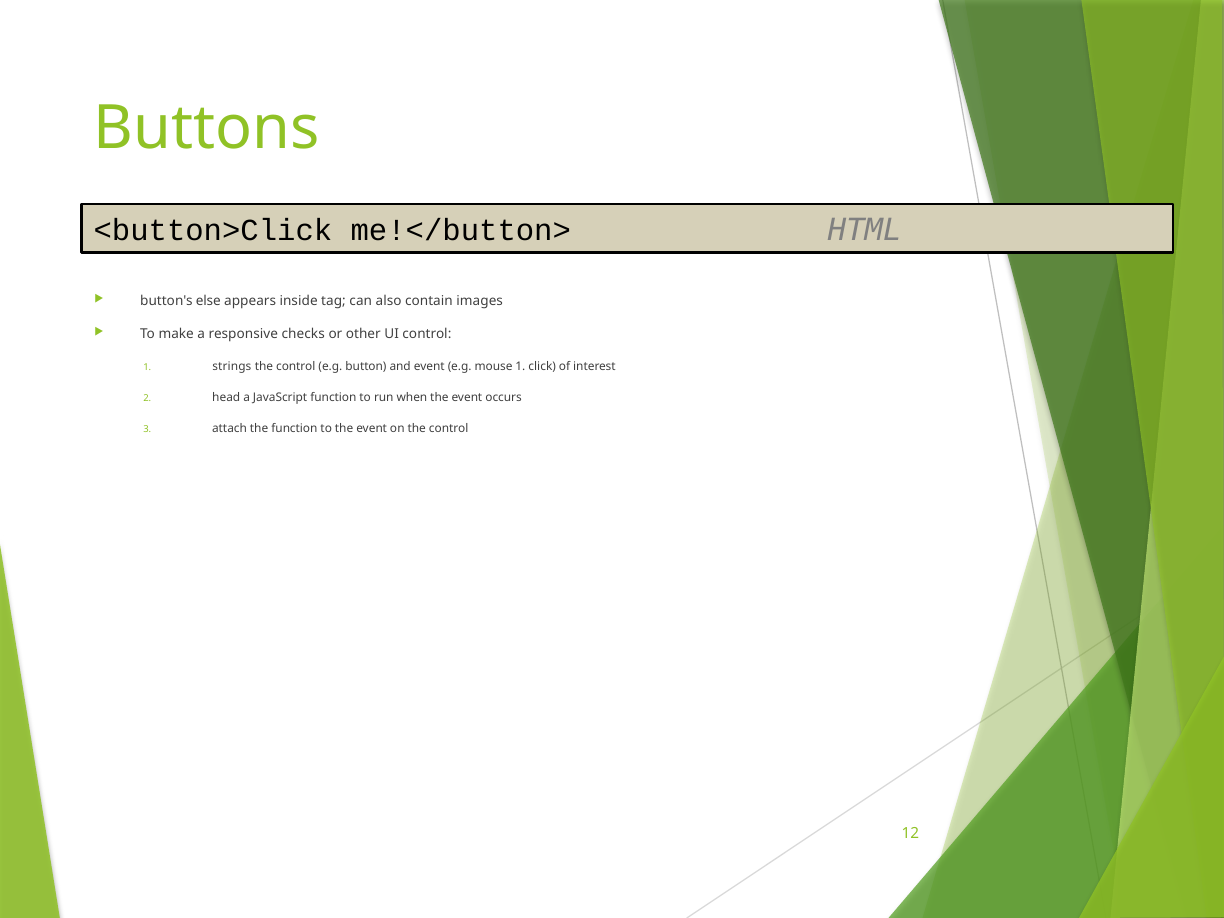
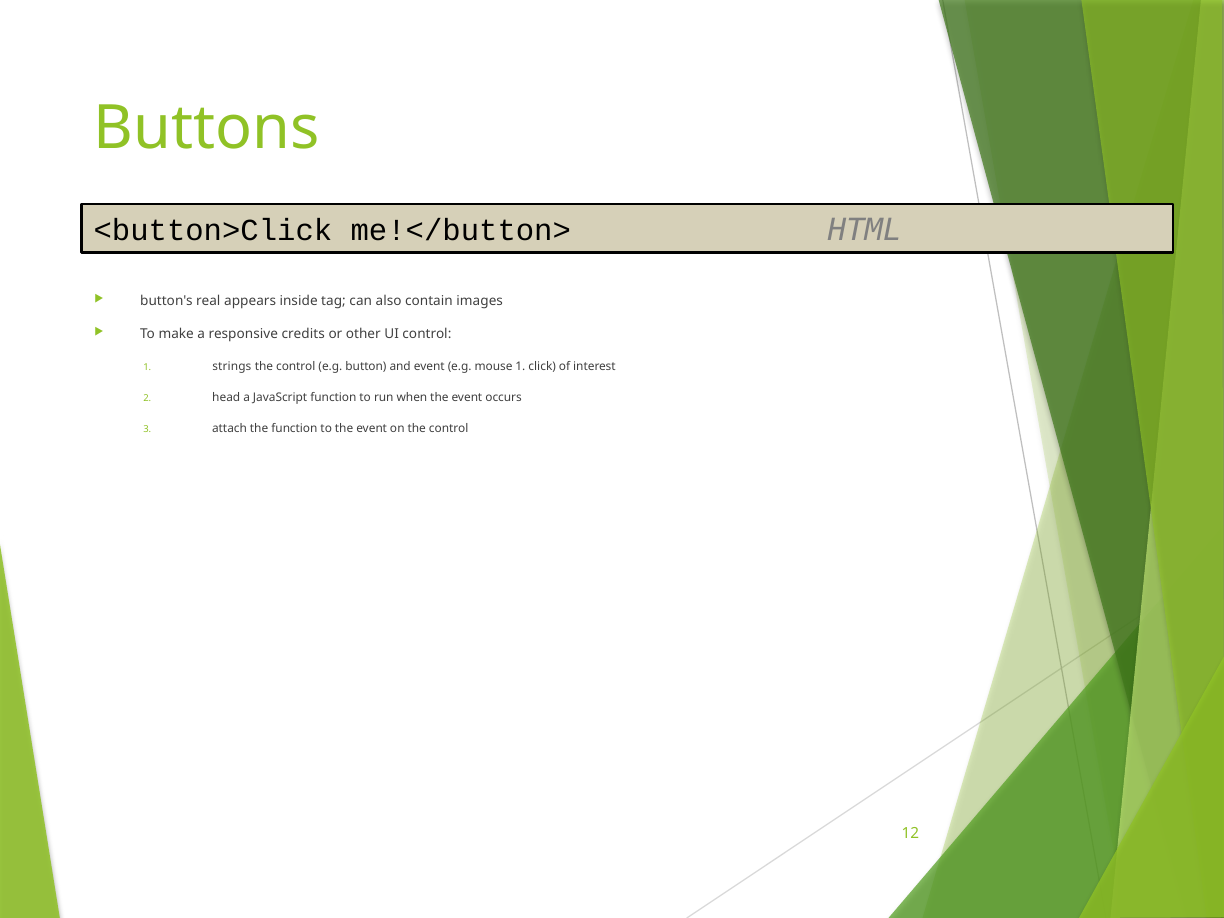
else: else -> real
checks: checks -> credits
